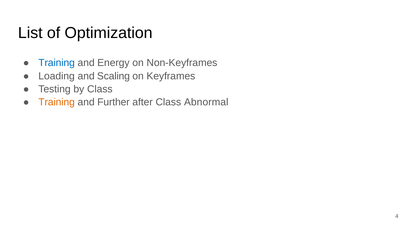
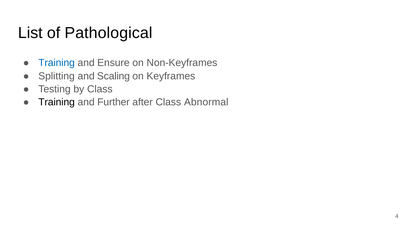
Optimization: Optimization -> Pathological
Energy: Energy -> Ensure
Loading: Loading -> Splitting
Training at (57, 102) colour: orange -> black
